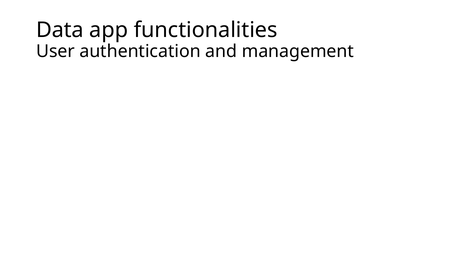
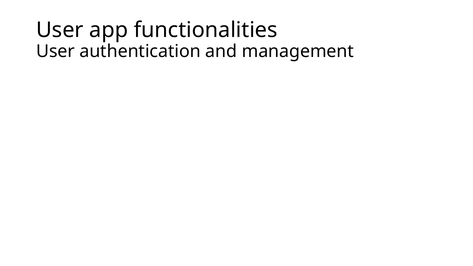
Data at (60, 30): Data -> User
